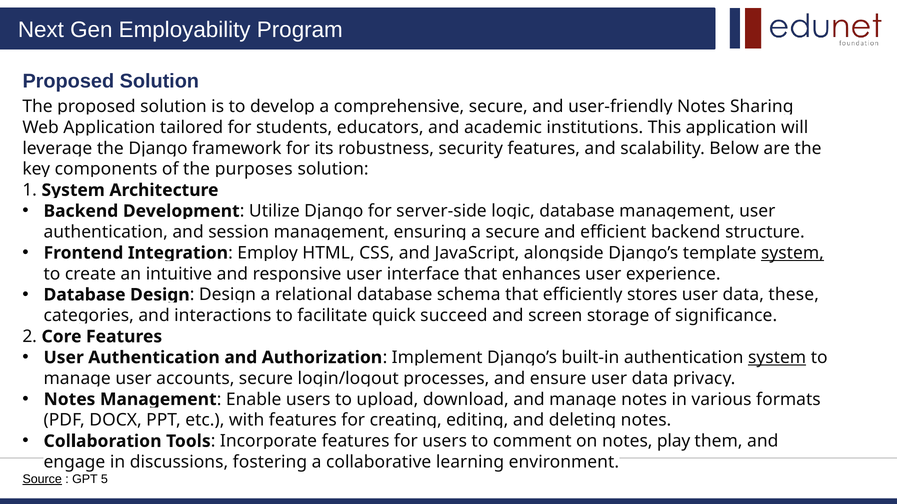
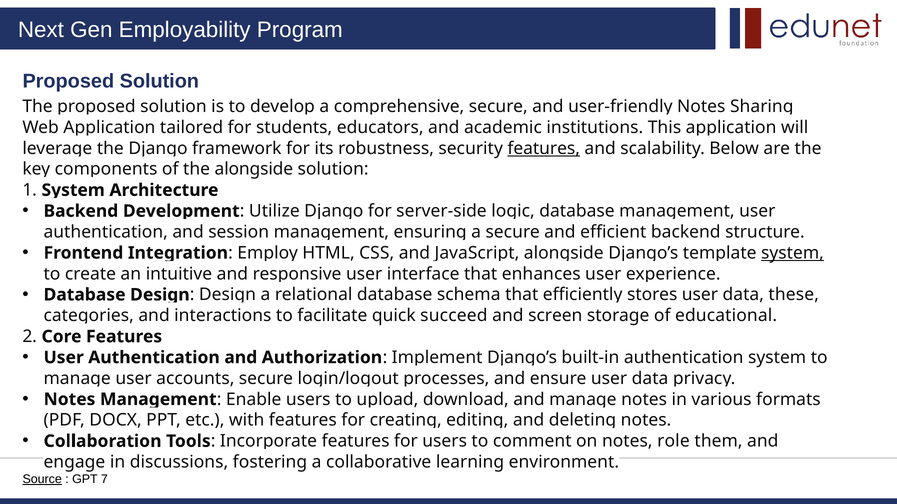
features at (544, 148) underline: none -> present
purposes at (254, 169): purposes -> alongside
significance: significance -> educational
system at (777, 358) underline: present -> none
play: play -> role
5: 5 -> 7
